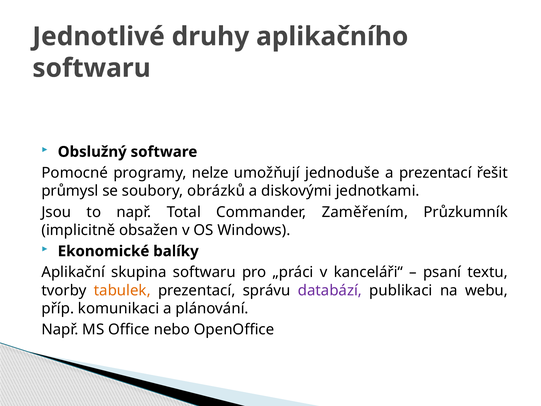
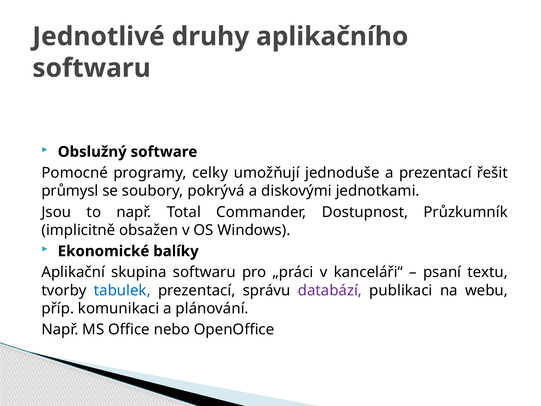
nelze: nelze -> celky
obrázků: obrázků -> pokrývá
Zaměřením: Zaměřením -> Dostupnost
tabulek colour: orange -> blue
